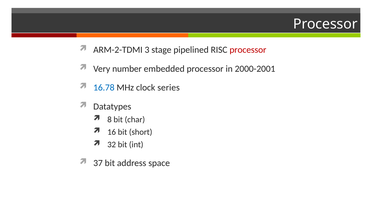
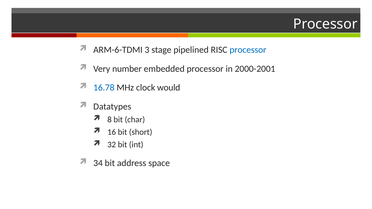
ARM-2-TDMI: ARM-2-TDMI -> ARM-6-TDMI
processor at (248, 50) colour: red -> blue
series: series -> would
37: 37 -> 34
